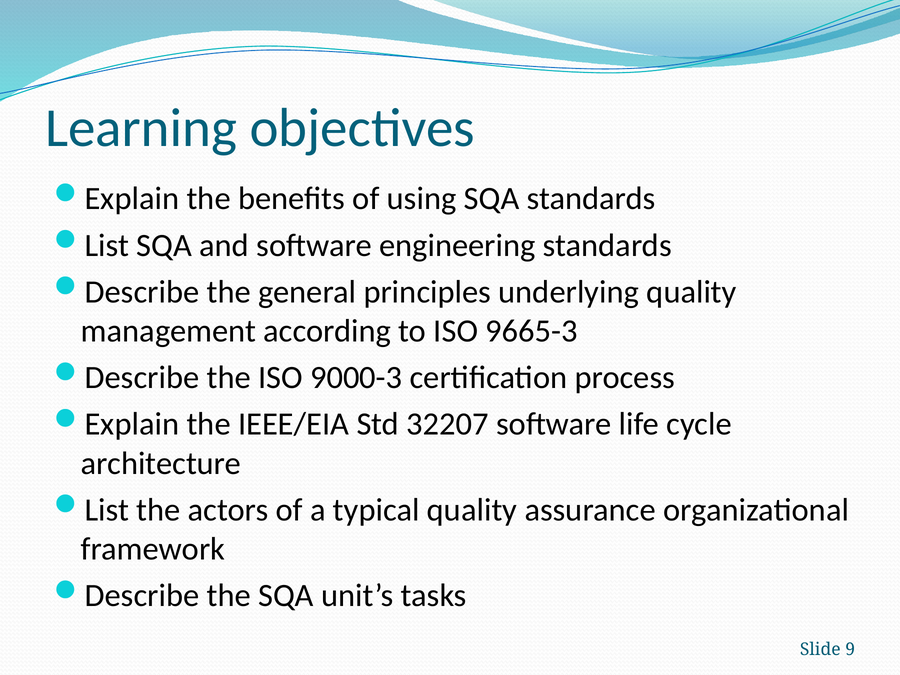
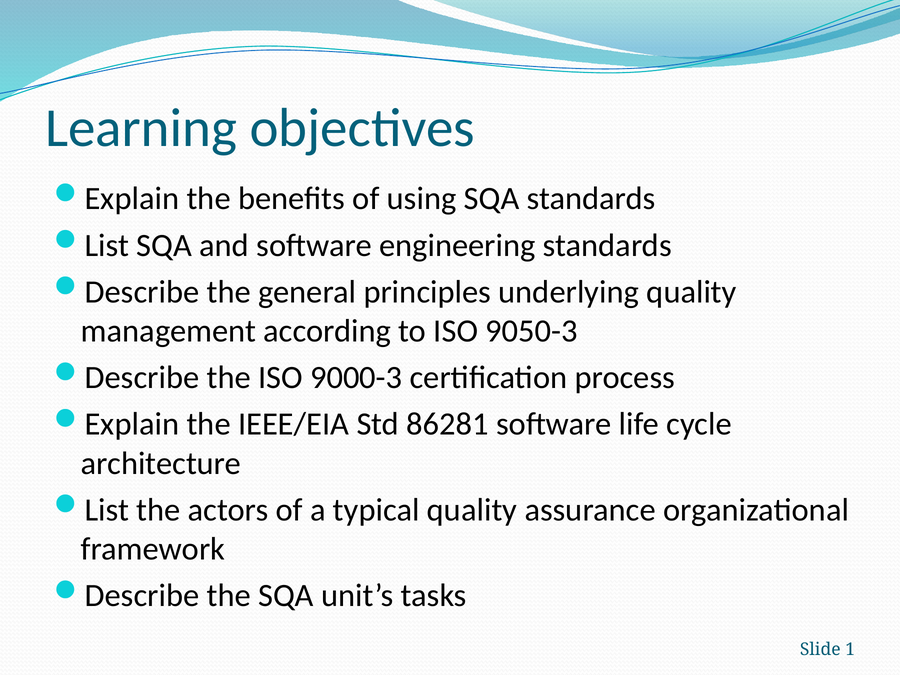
9665-3: 9665-3 -> 9050-3
32207: 32207 -> 86281
9: 9 -> 1
